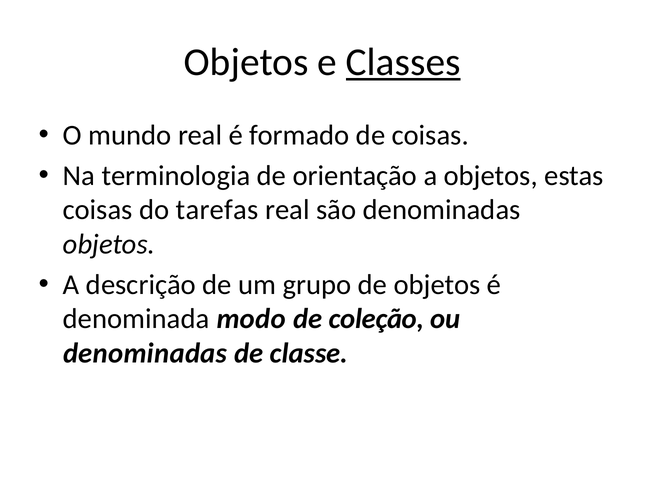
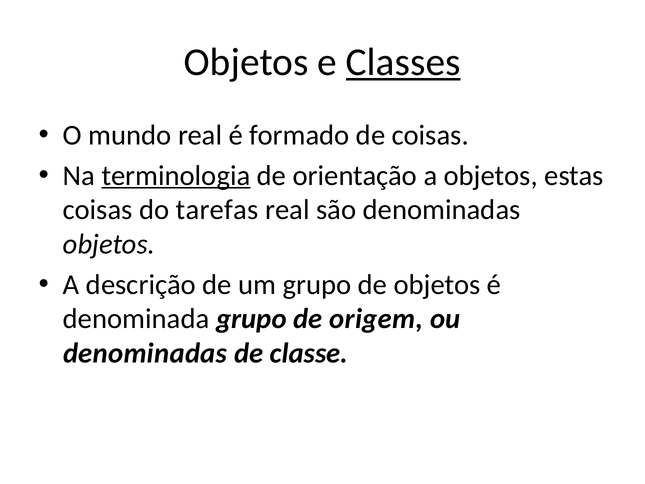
terminologia underline: none -> present
denominada modo: modo -> grupo
coleção: coleção -> origem
